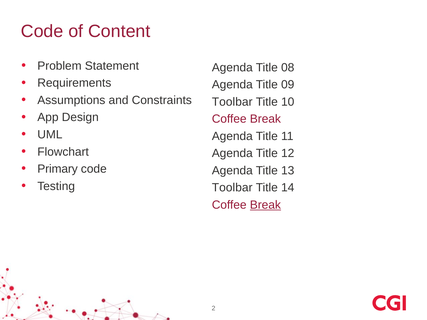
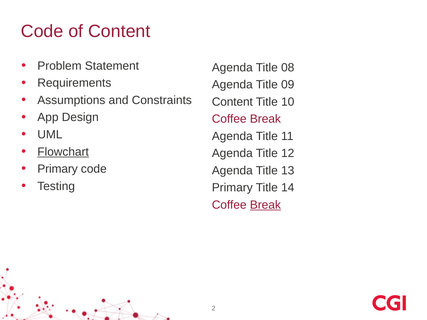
Toolbar at (232, 102): Toolbar -> Content
Flowchart underline: none -> present
Toolbar at (232, 188): Toolbar -> Primary
